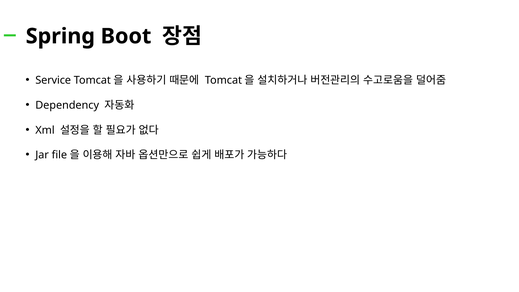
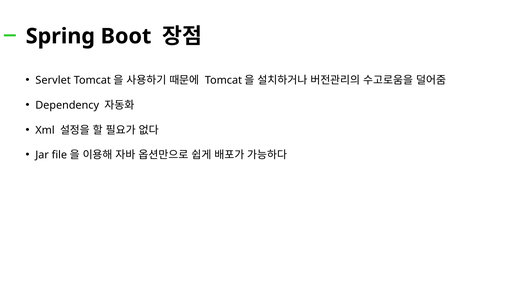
Service: Service -> Servlet
